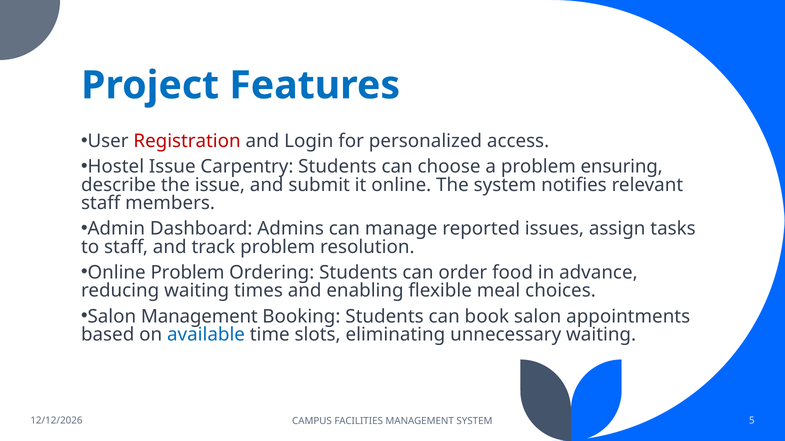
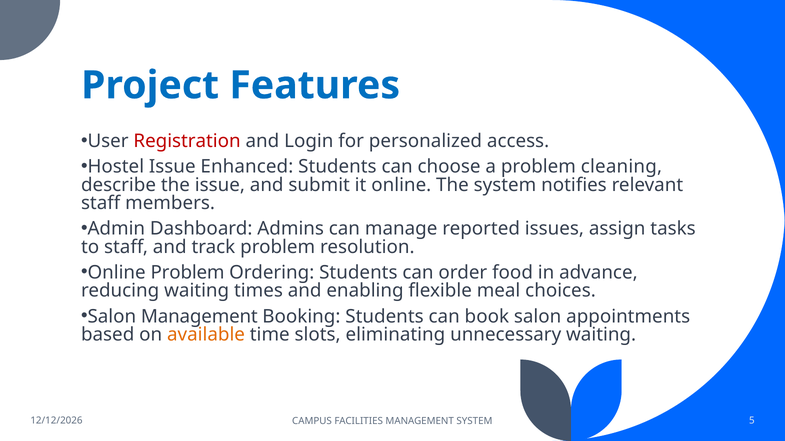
Carpentry: Carpentry -> Enhanced
ensuring: ensuring -> cleaning
available colour: blue -> orange
